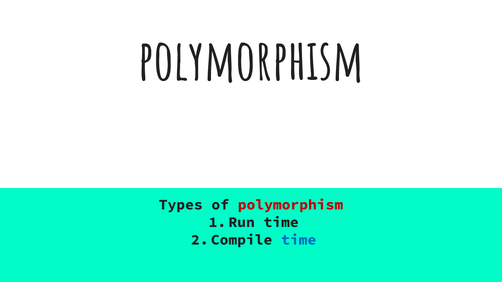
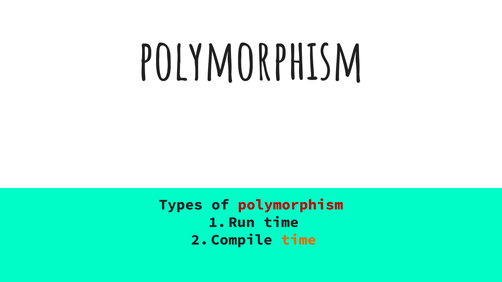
time at (299, 240) colour: blue -> orange
